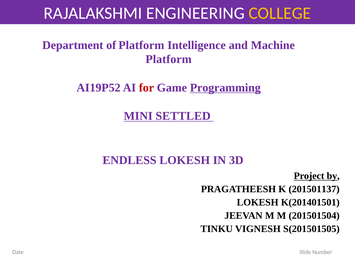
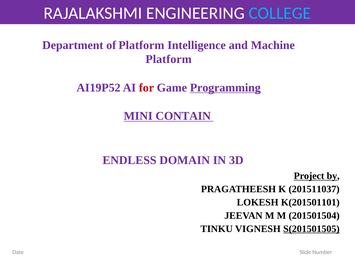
COLLEGE colour: yellow -> light blue
SETTLED: SETTLED -> CONTAIN
ENDLESS LOKESH: LOKESH -> DOMAIN
201501137: 201501137 -> 201511037
K(201401501: K(201401501 -> K(201501101
S(201501505 underline: none -> present
